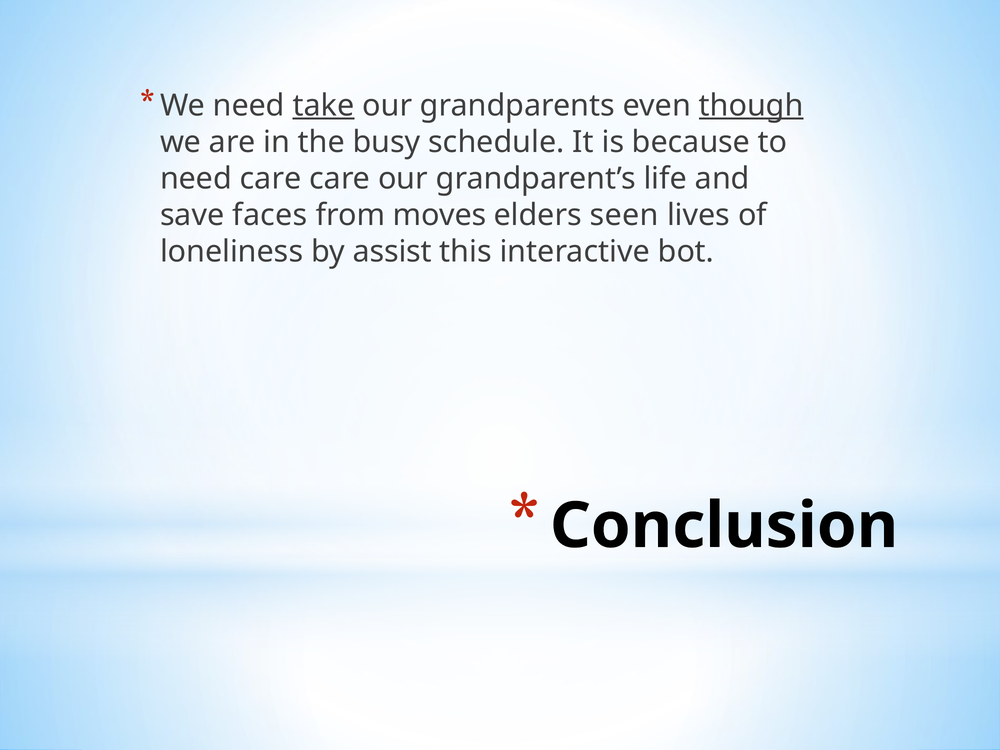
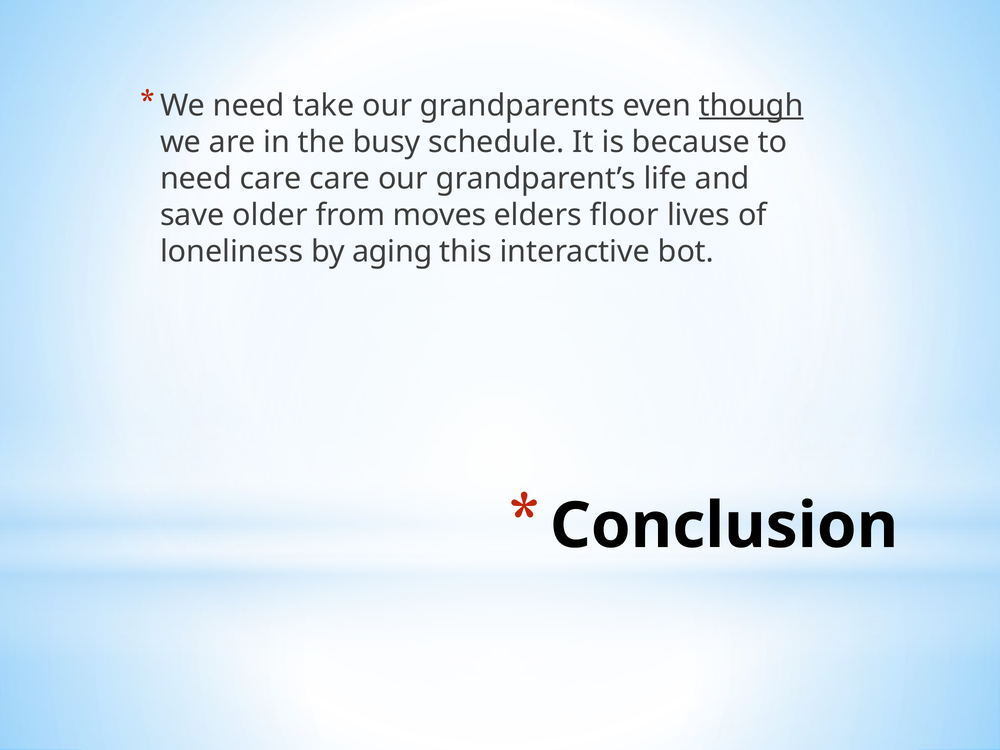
take underline: present -> none
faces: faces -> older
seen: seen -> floor
assist: assist -> aging
